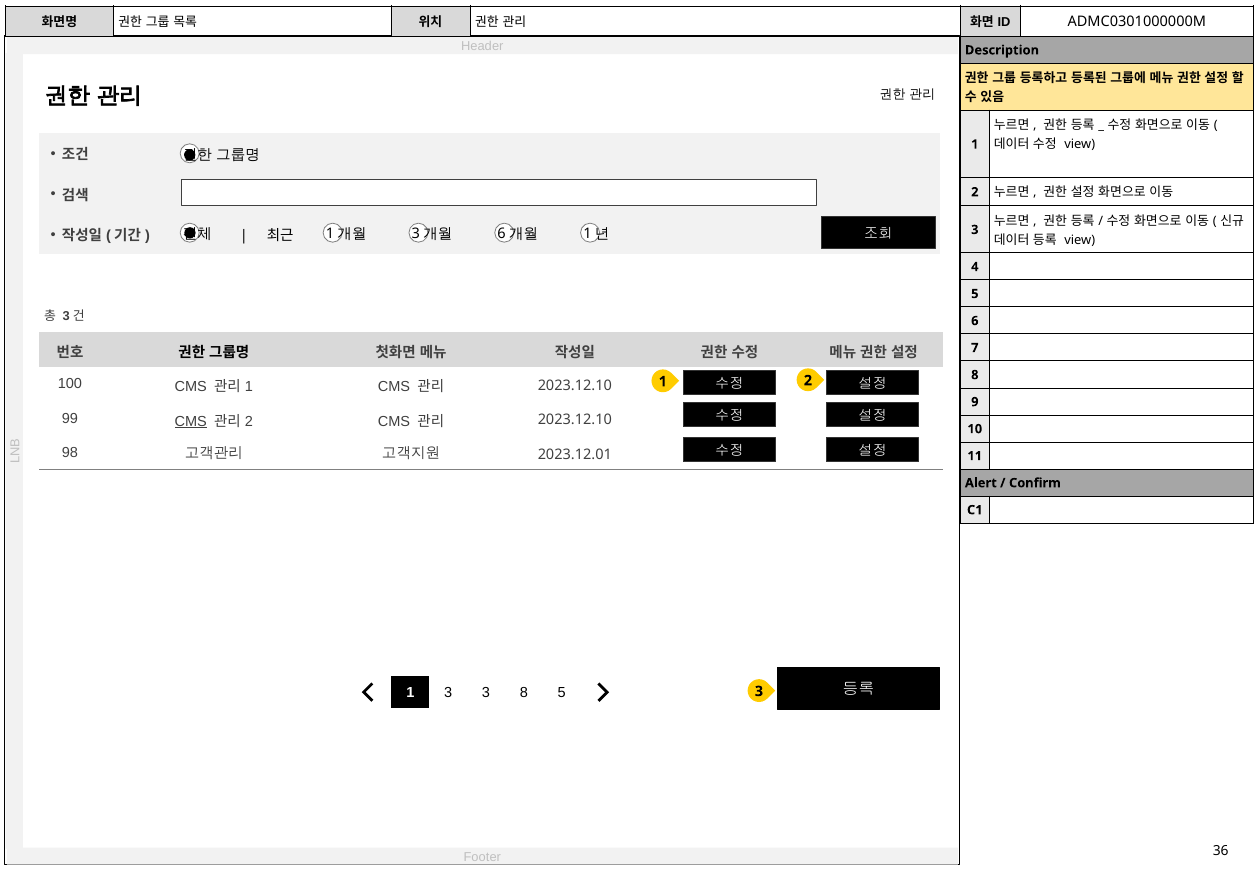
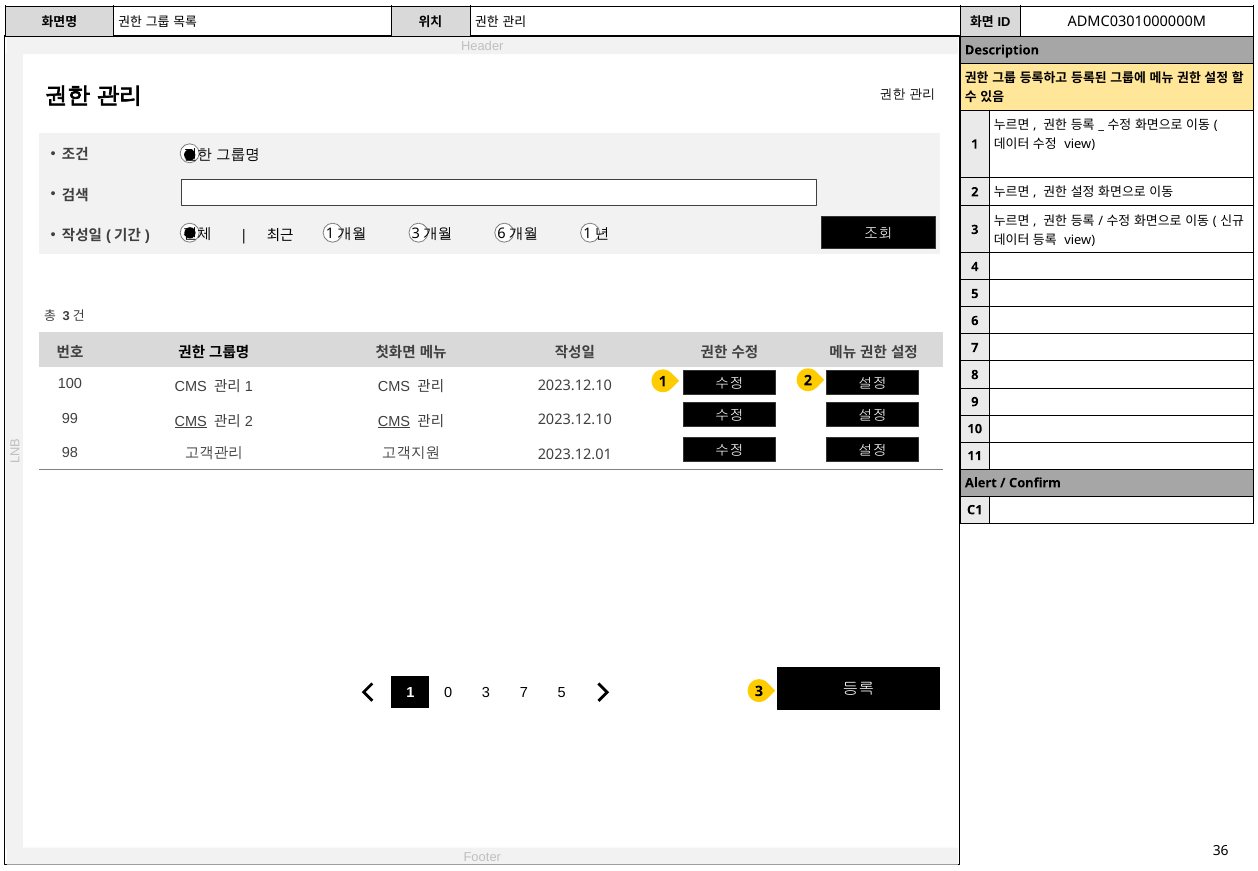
CMS at (394, 421) underline: none -> present
1 3: 3 -> 0
3 8: 8 -> 7
